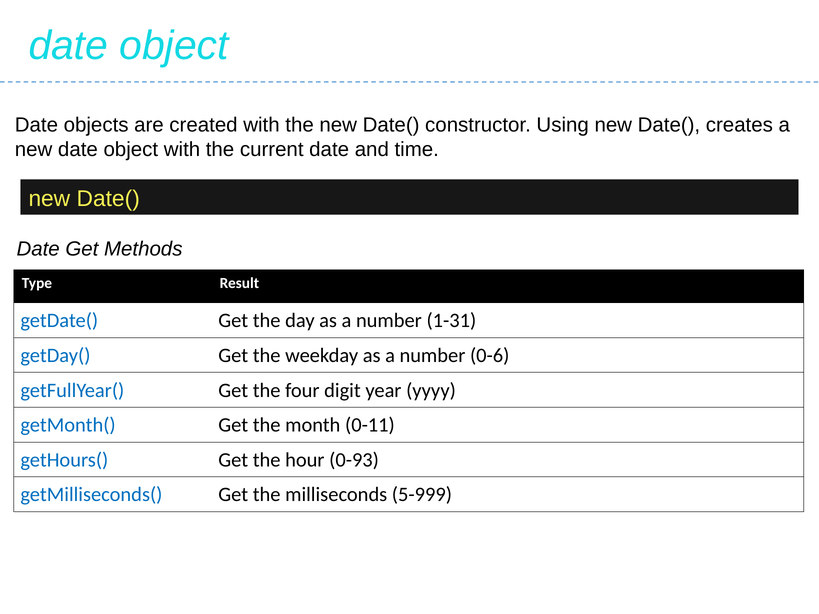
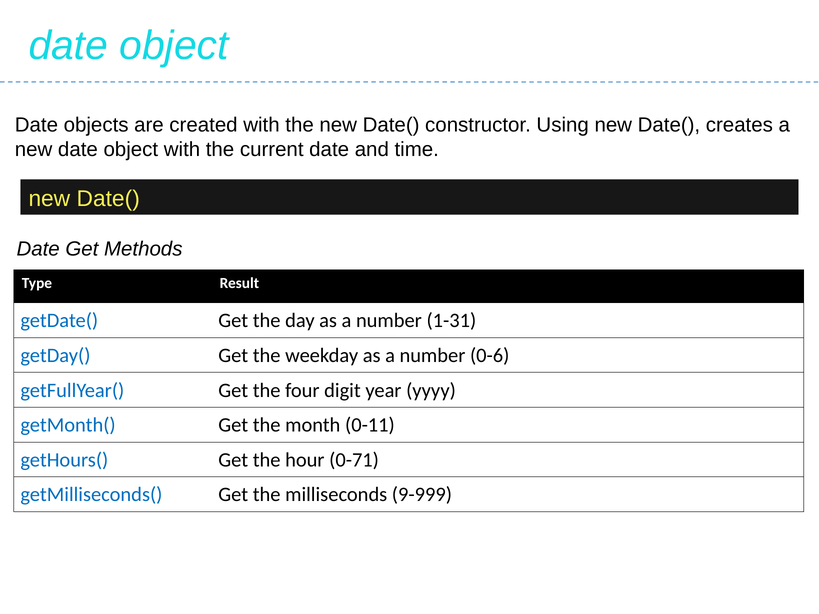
0-93: 0-93 -> 0-71
5-999: 5-999 -> 9-999
